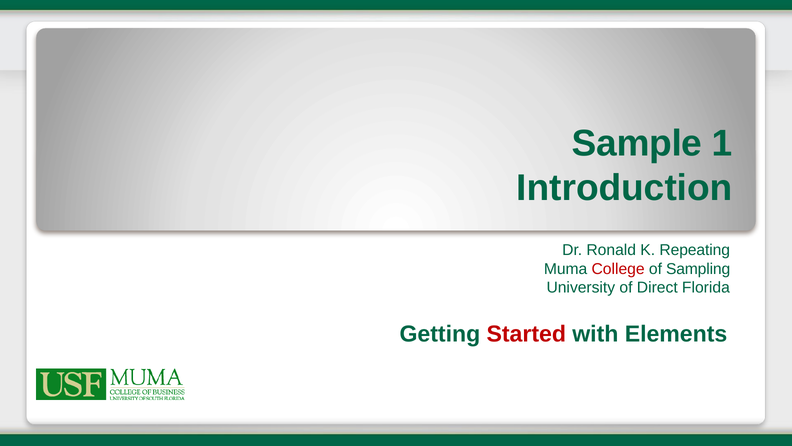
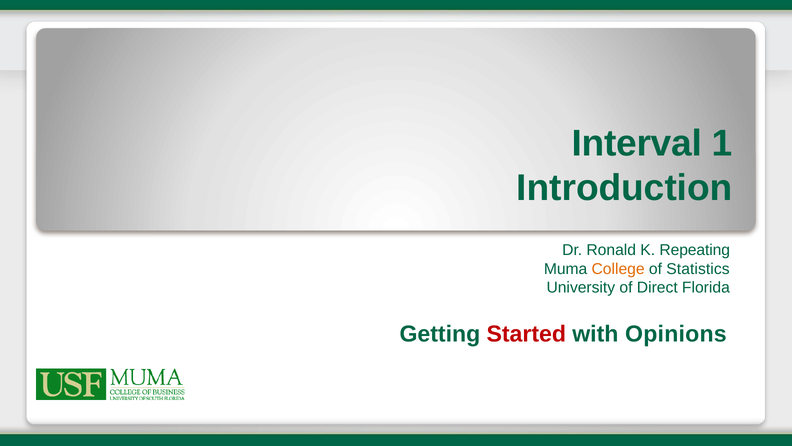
Sample: Sample -> Interval
College colour: red -> orange
Sampling: Sampling -> Statistics
Elements: Elements -> Opinions
